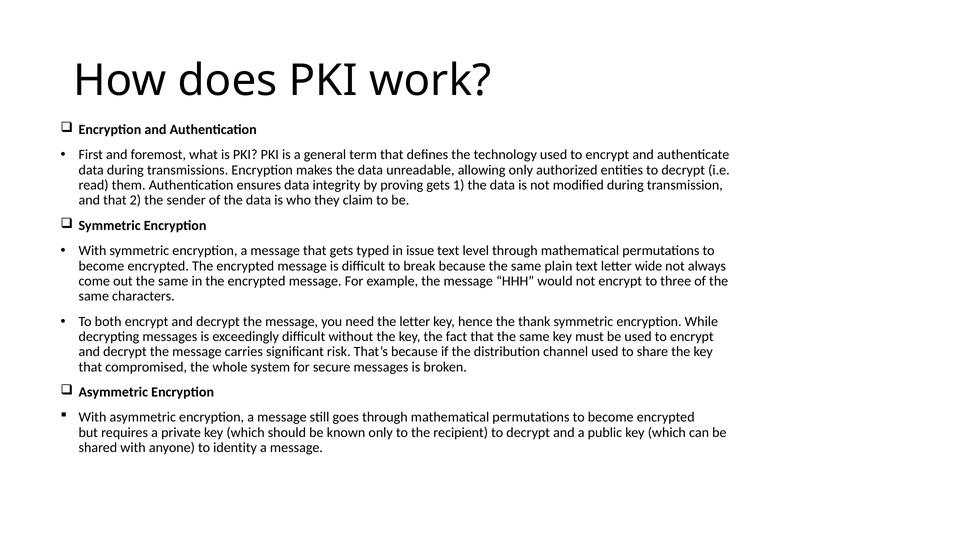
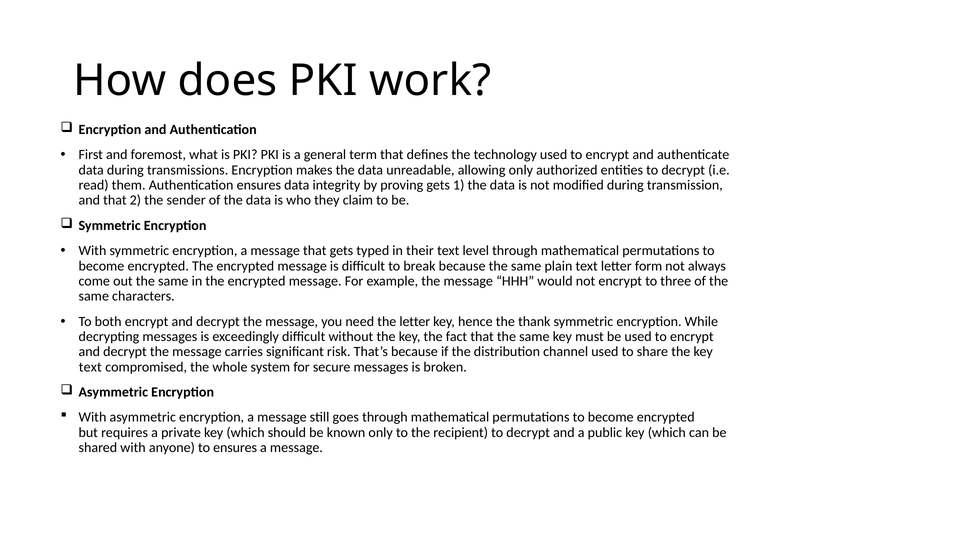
issue: issue -> their
wide: wide -> form
that at (90, 367): that -> text
to identity: identity -> ensures
